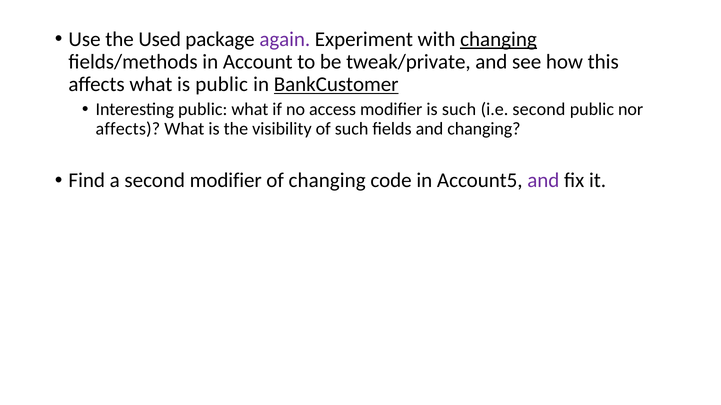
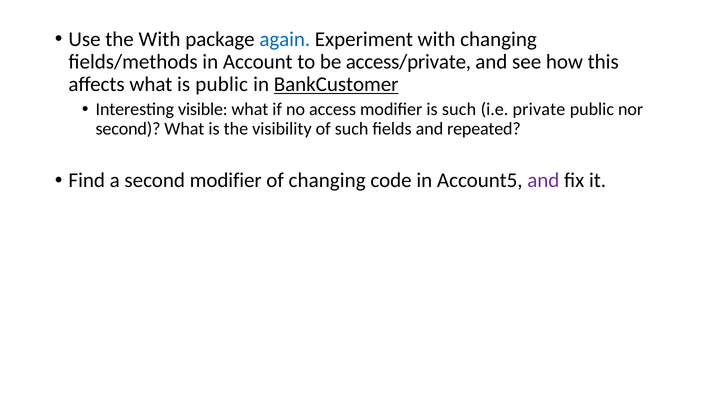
the Used: Used -> With
again colour: purple -> blue
changing at (499, 39) underline: present -> none
tweak/private: tweak/private -> access/private
Interesting public: public -> visible
i.e second: second -> private
affects at (128, 129): affects -> second
and changing: changing -> repeated
